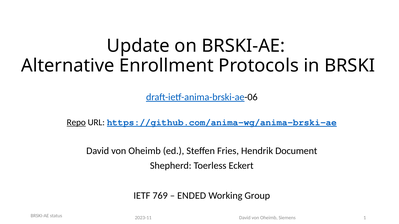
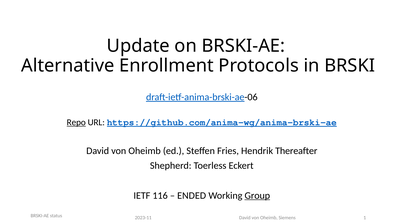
Document: Document -> Thereafter
769: 769 -> 116
Group underline: none -> present
